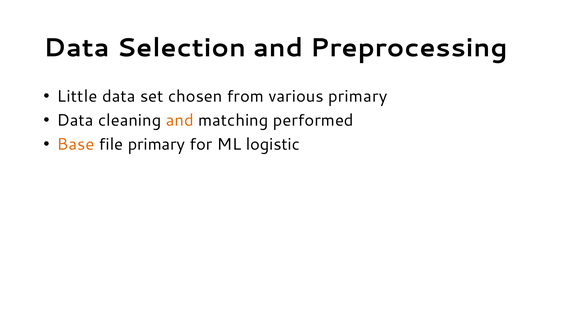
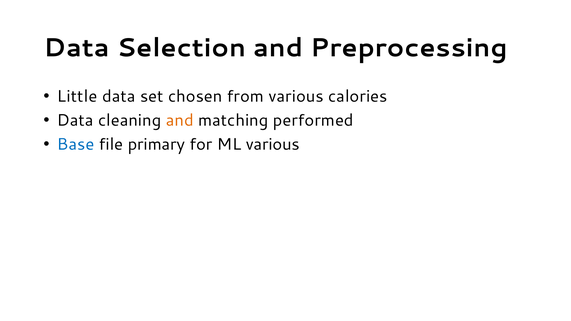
various primary: primary -> calories
Base colour: orange -> blue
ML logistic: logistic -> various
